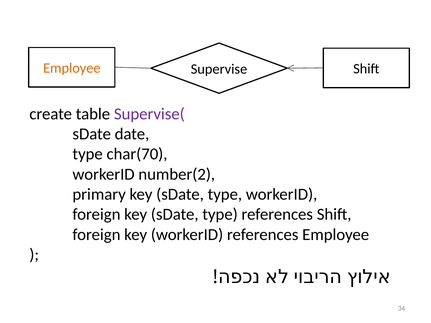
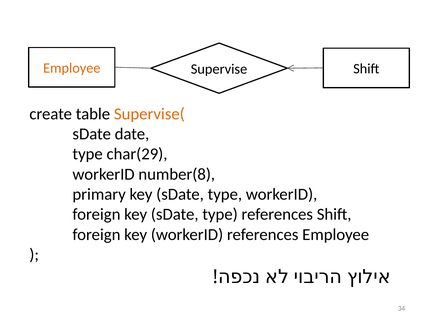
Supervise( colour: purple -> orange
char(70: char(70 -> char(29
number(2: number(2 -> number(8
